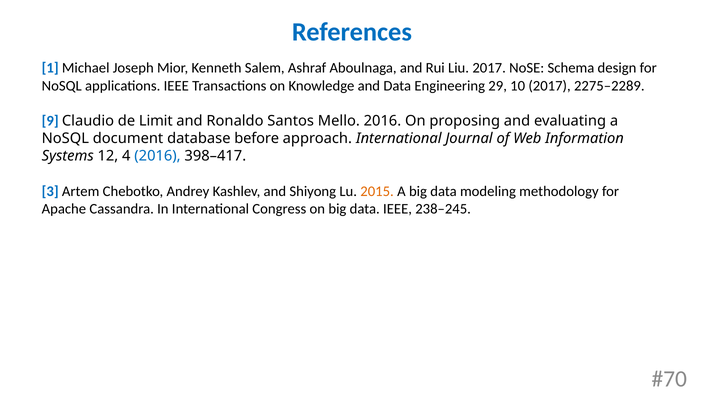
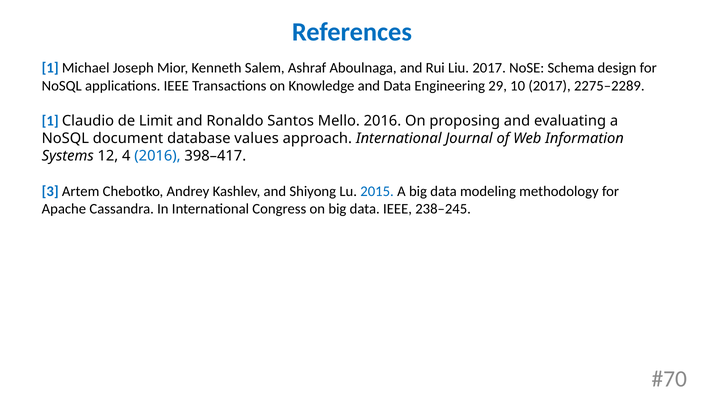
9 at (50, 121): 9 -> 1
before: before -> values
2015 colour: orange -> blue
